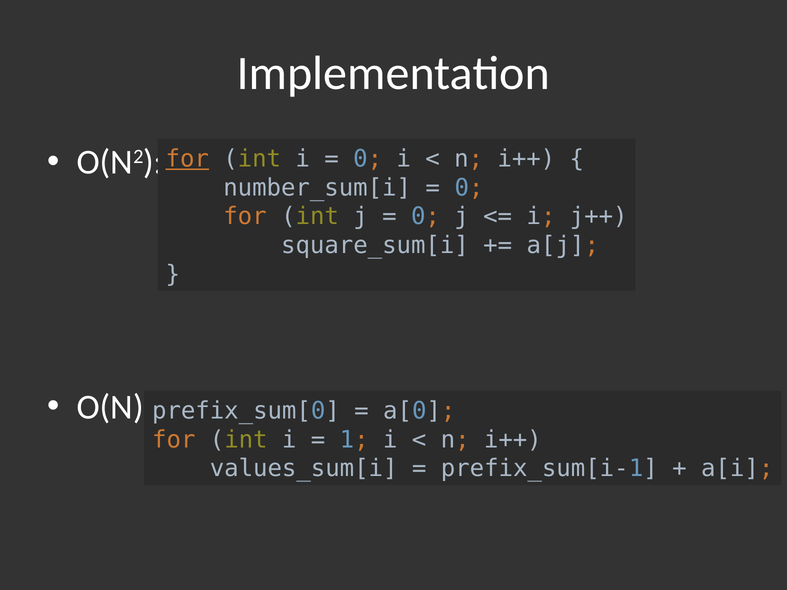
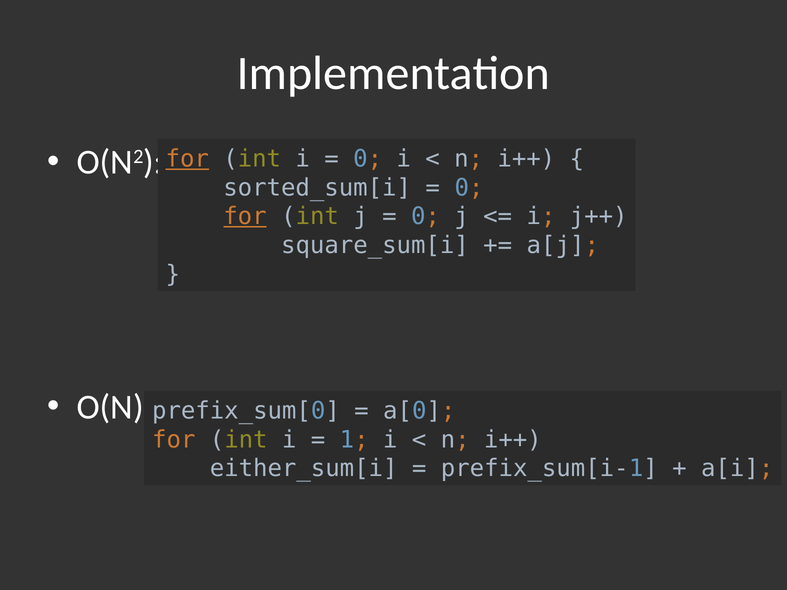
number_sum[i: number_sum[i -> sorted_sum[i
for at (245, 217) underline: none -> present
values_sum[i: values_sum[i -> either_sum[i
